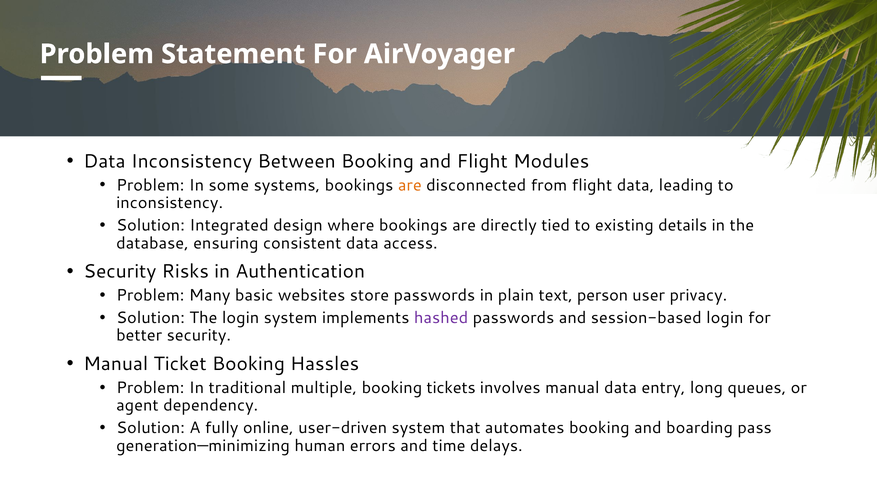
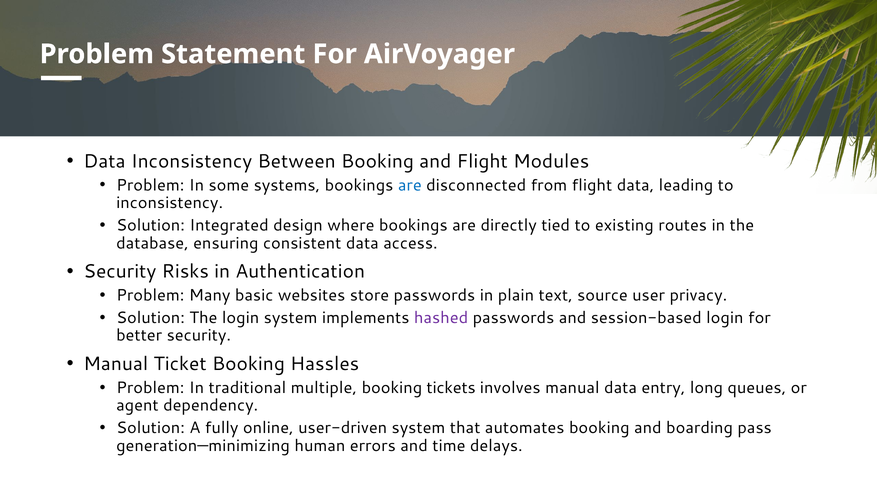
are at (410, 185) colour: orange -> blue
details: details -> routes
person: person -> source
